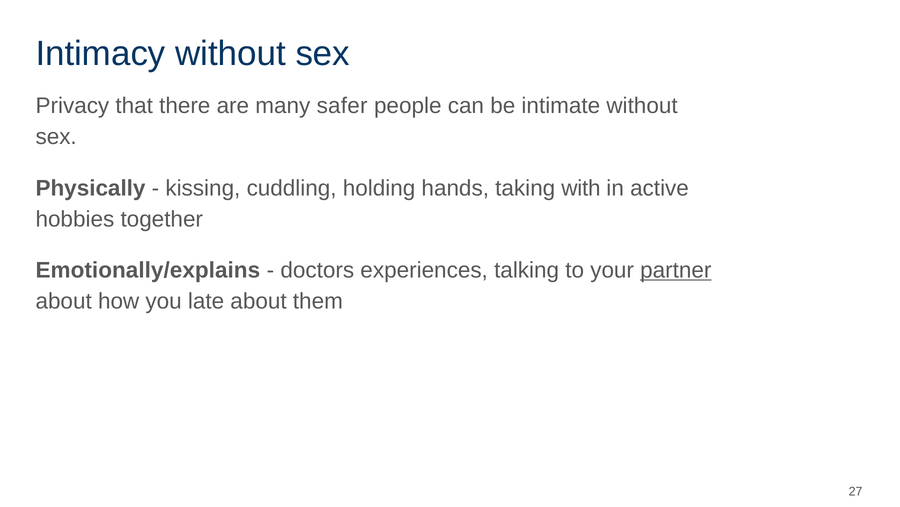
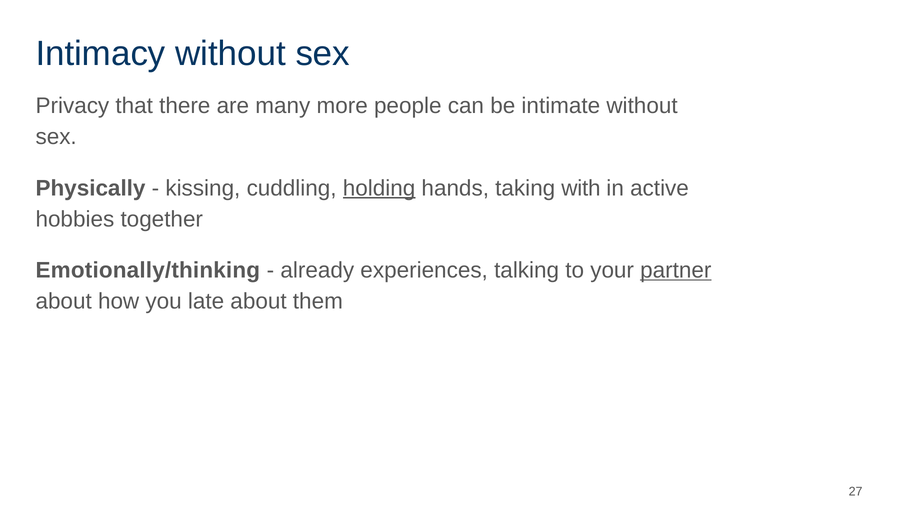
safer: safer -> more
holding underline: none -> present
Emotionally/explains: Emotionally/explains -> Emotionally/thinking
doctors: doctors -> already
